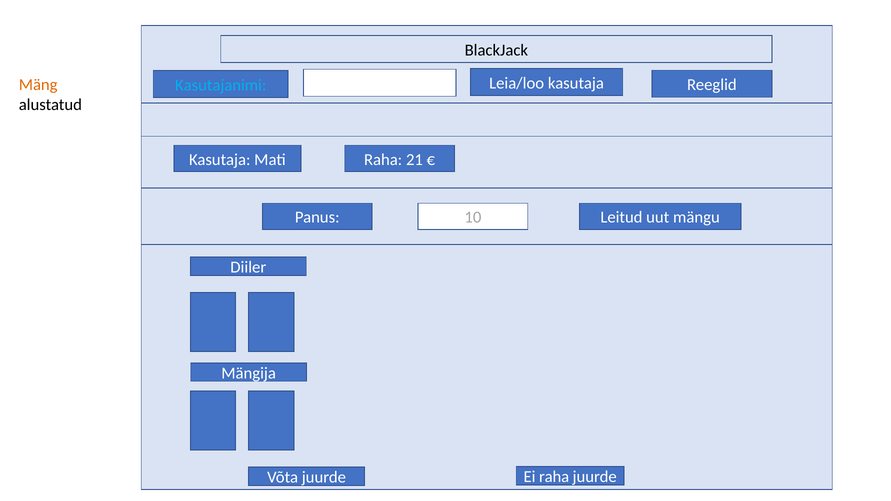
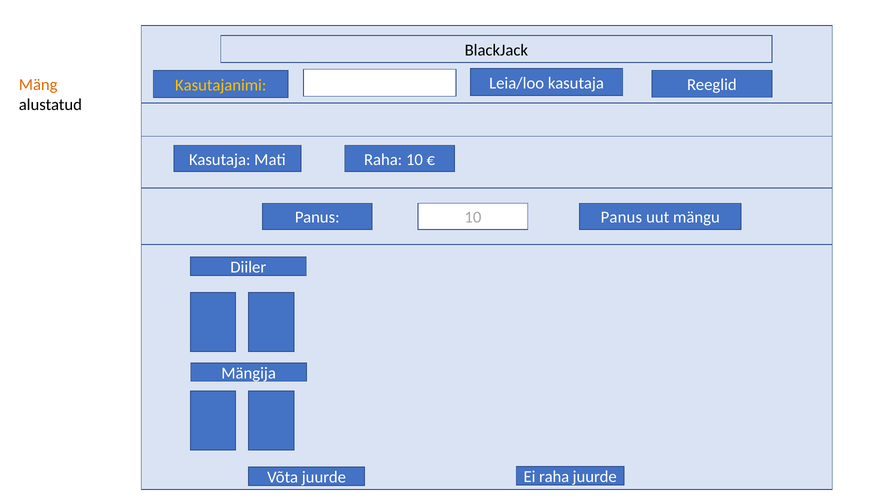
Kasutajanimi colour: light blue -> yellow
Raha 21: 21 -> 10
Leitud at (621, 218): Leitud -> Panus
